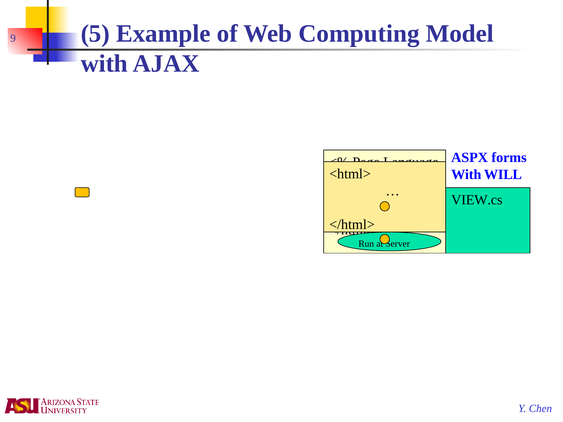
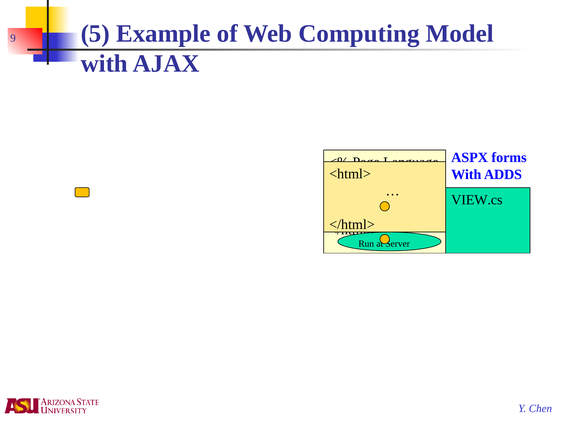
WILL: WILL -> ADDS
